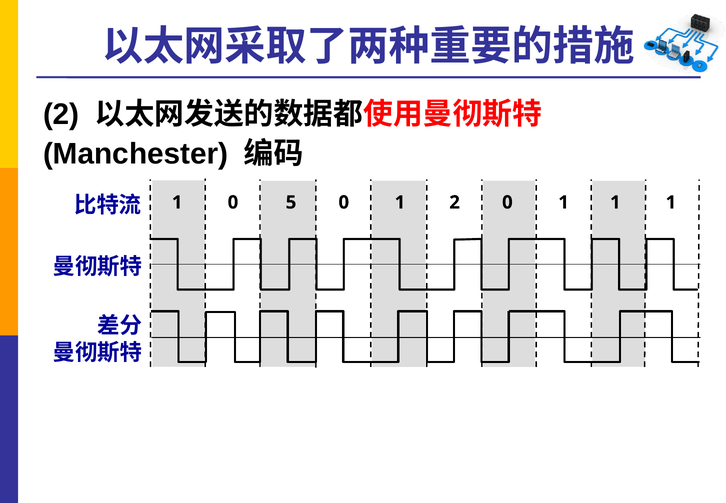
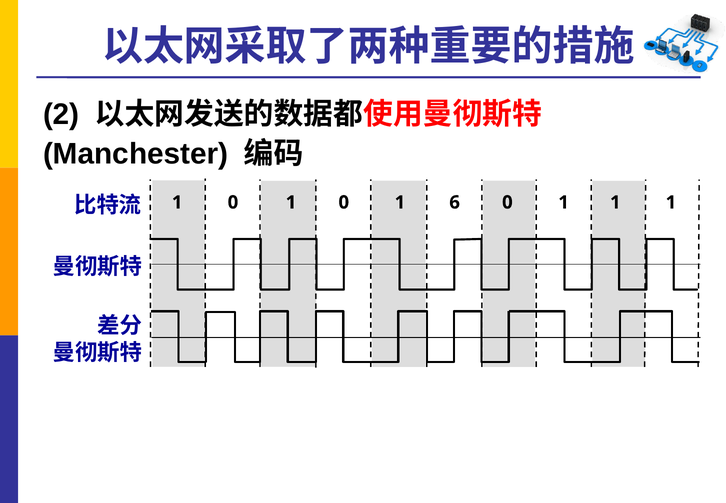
0 5: 5 -> 1
0 2: 2 -> 6
